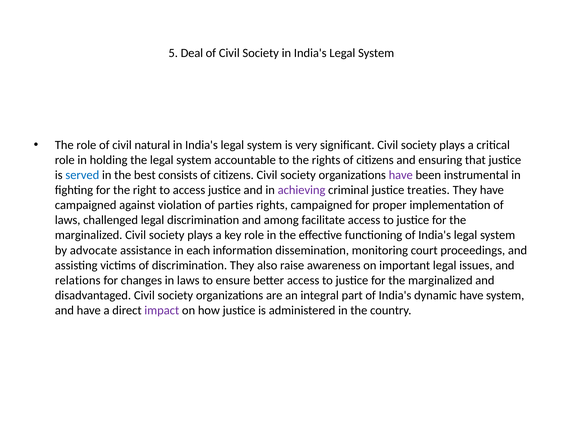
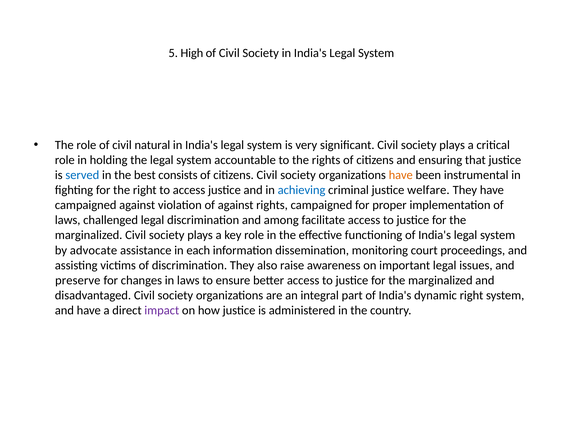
Deal: Deal -> High
have at (401, 175) colour: purple -> orange
achieving colour: purple -> blue
treaties: treaties -> welfare
of parties: parties -> against
relations: relations -> preserve
dynamic have: have -> right
